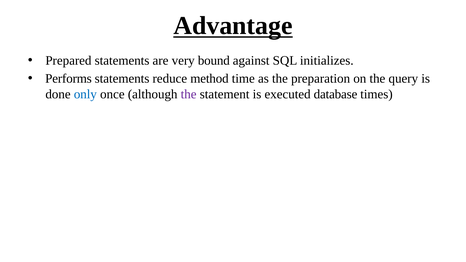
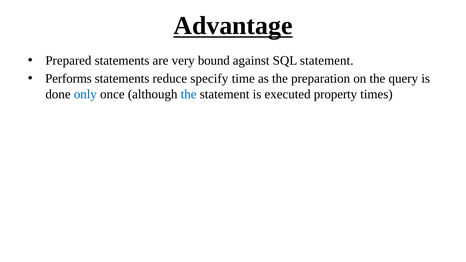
SQL initializes: initializes -> statement
method: method -> specify
the at (189, 94) colour: purple -> blue
database: database -> property
